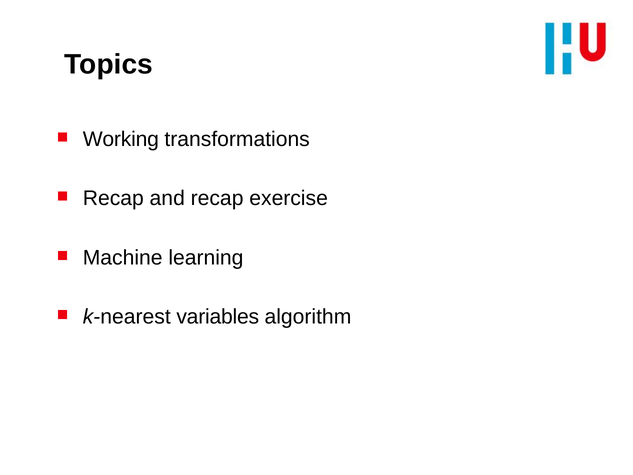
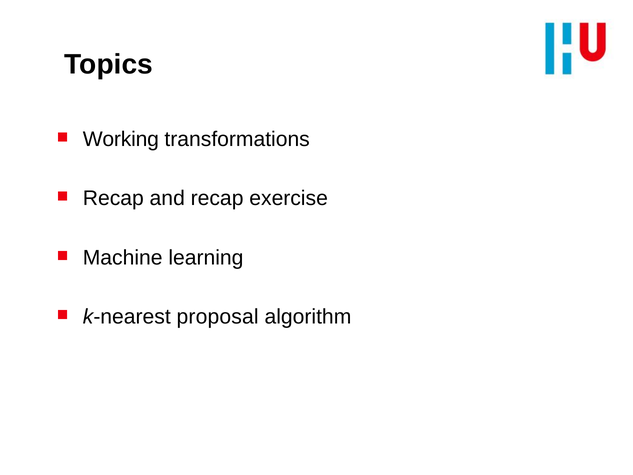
variables: variables -> proposal
